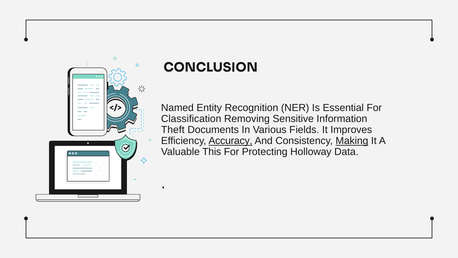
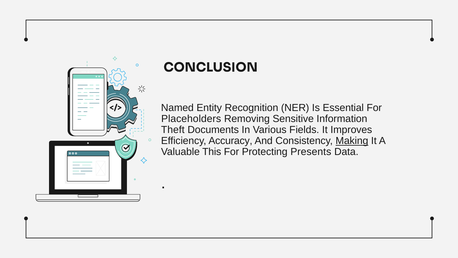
Classification: Classification -> Placeholders
Accuracy underline: present -> none
Holloway: Holloway -> Presents
